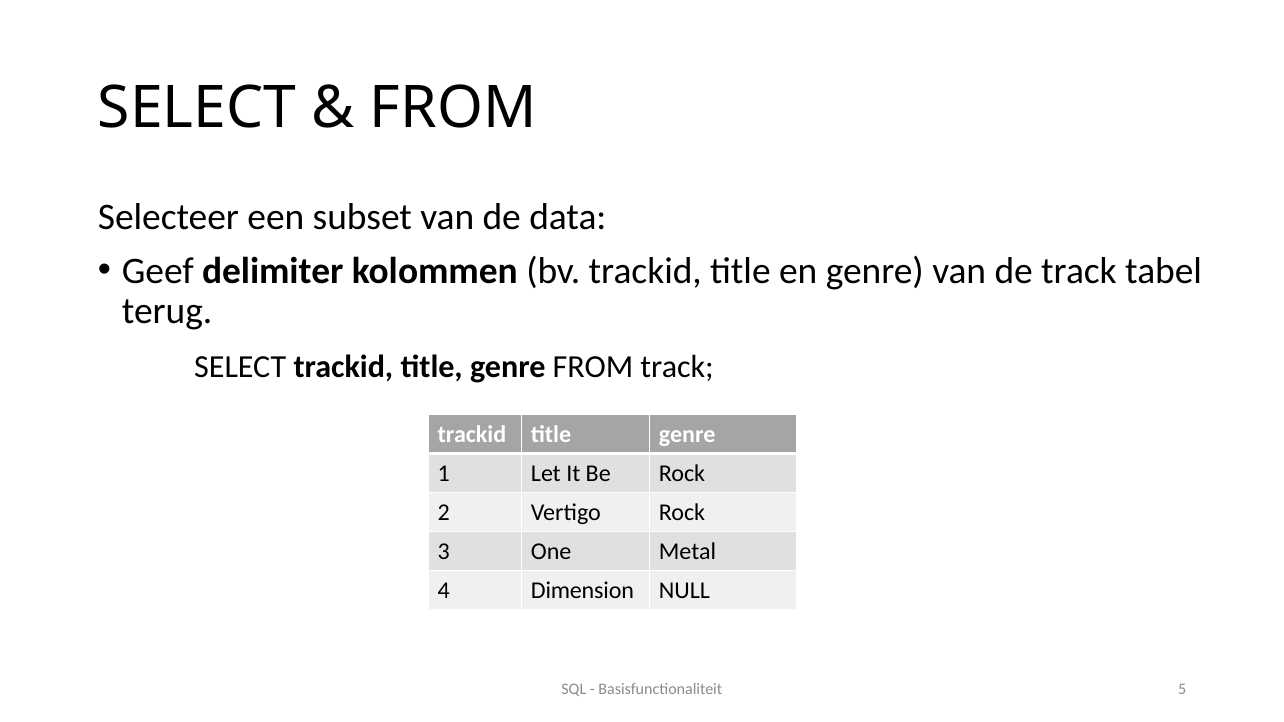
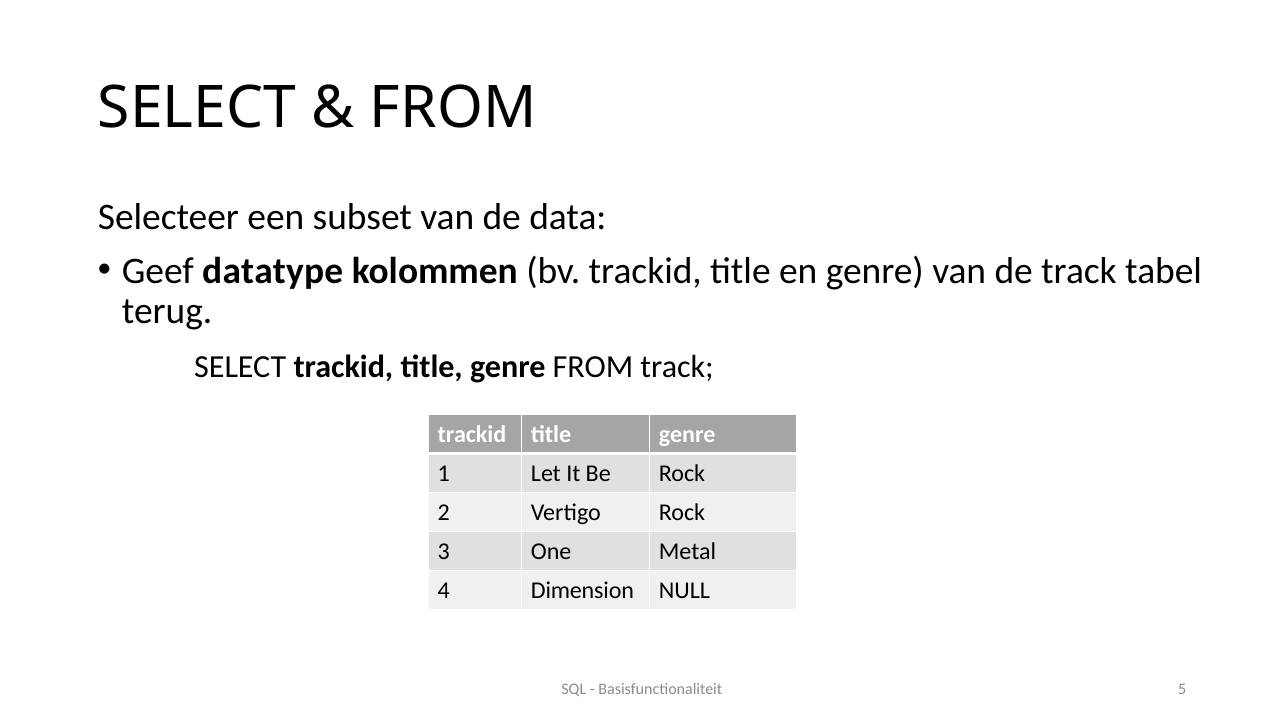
delimiter: delimiter -> datatype
